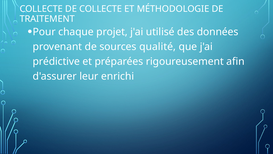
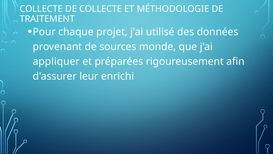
qualité: qualité -> monde
prédictive: prédictive -> appliquer
